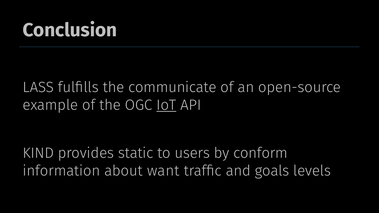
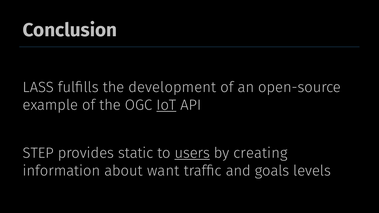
communicate: communicate -> development
KIND: KIND -> STEP
users underline: none -> present
conform: conform -> creating
